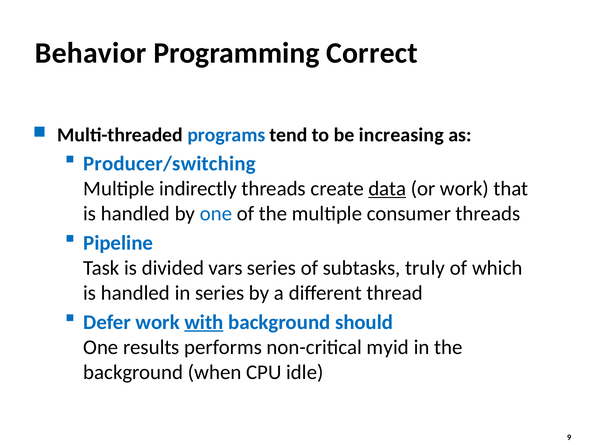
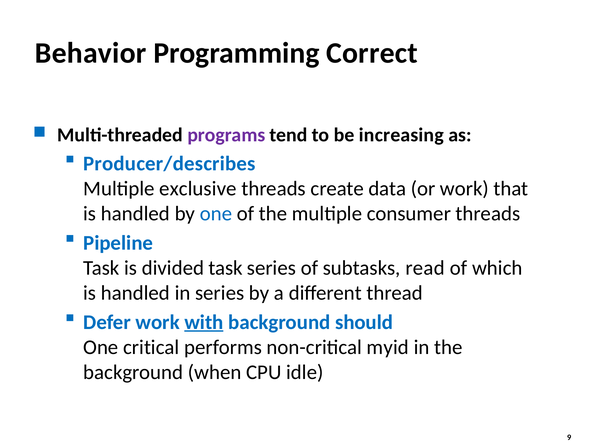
programs colour: blue -> purple
Producer/switching: Producer/switching -> Producer/describes
indirectly: indirectly -> exclusive
data underline: present -> none
divided vars: vars -> task
truly: truly -> read
results: results -> critical
